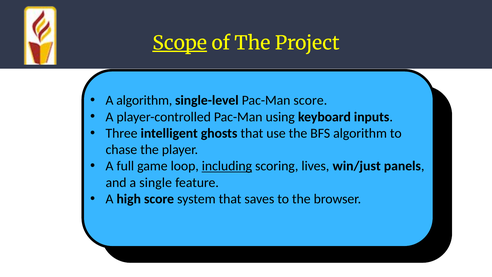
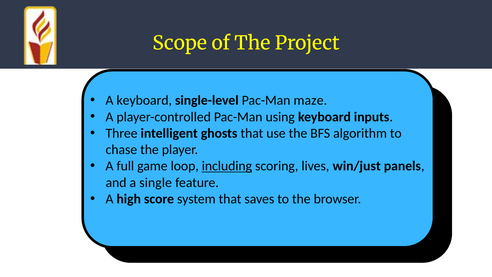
Scope underline: present -> none
A algorithm: algorithm -> keyboard
Pac-Man score: score -> maze
